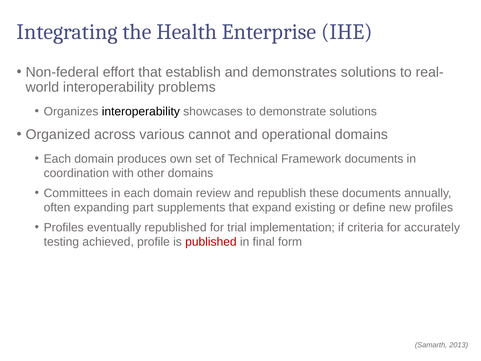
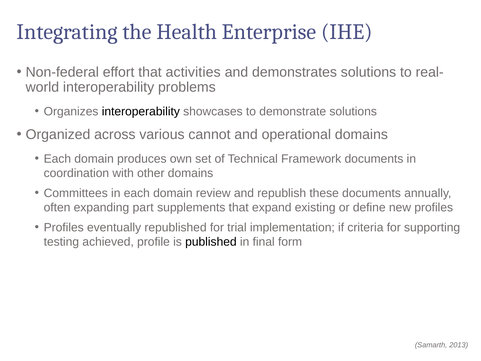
establish: establish -> activities
accurately: accurately -> supporting
published colour: red -> black
